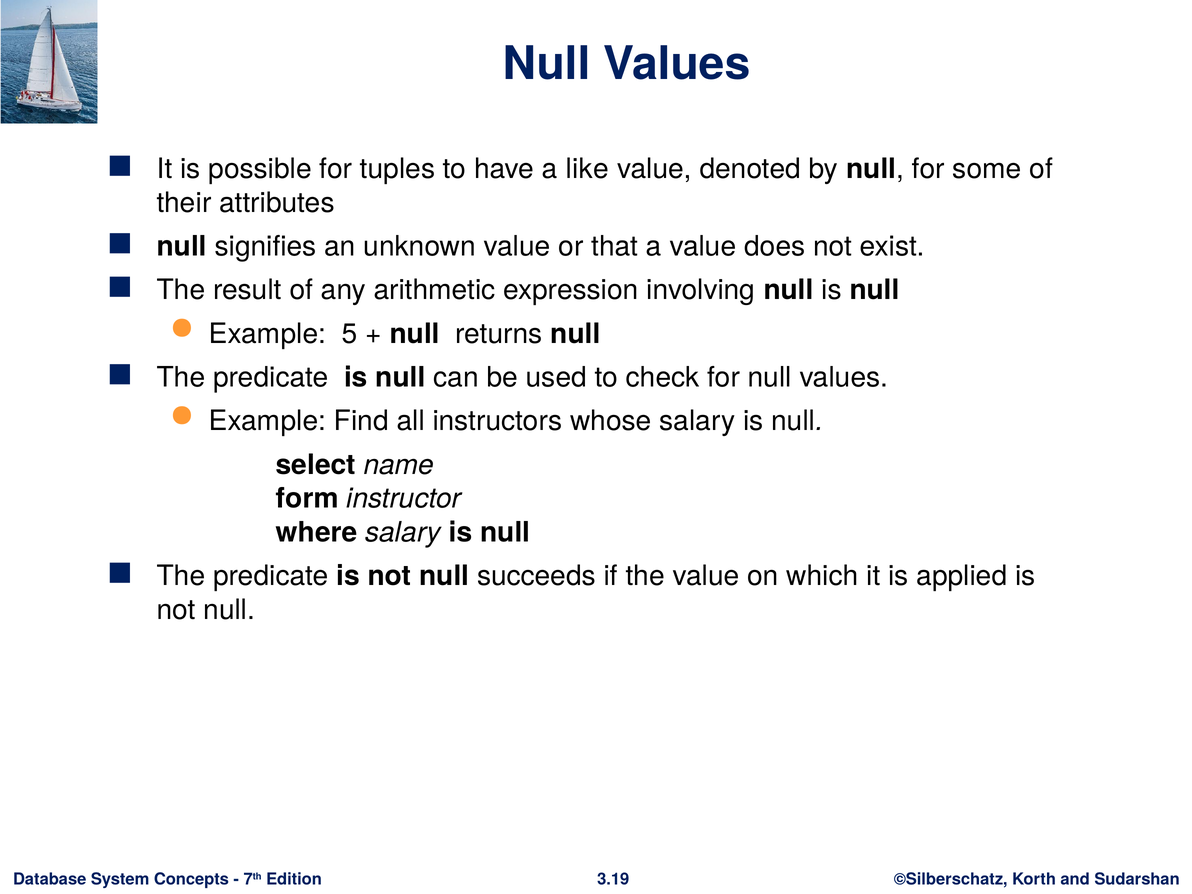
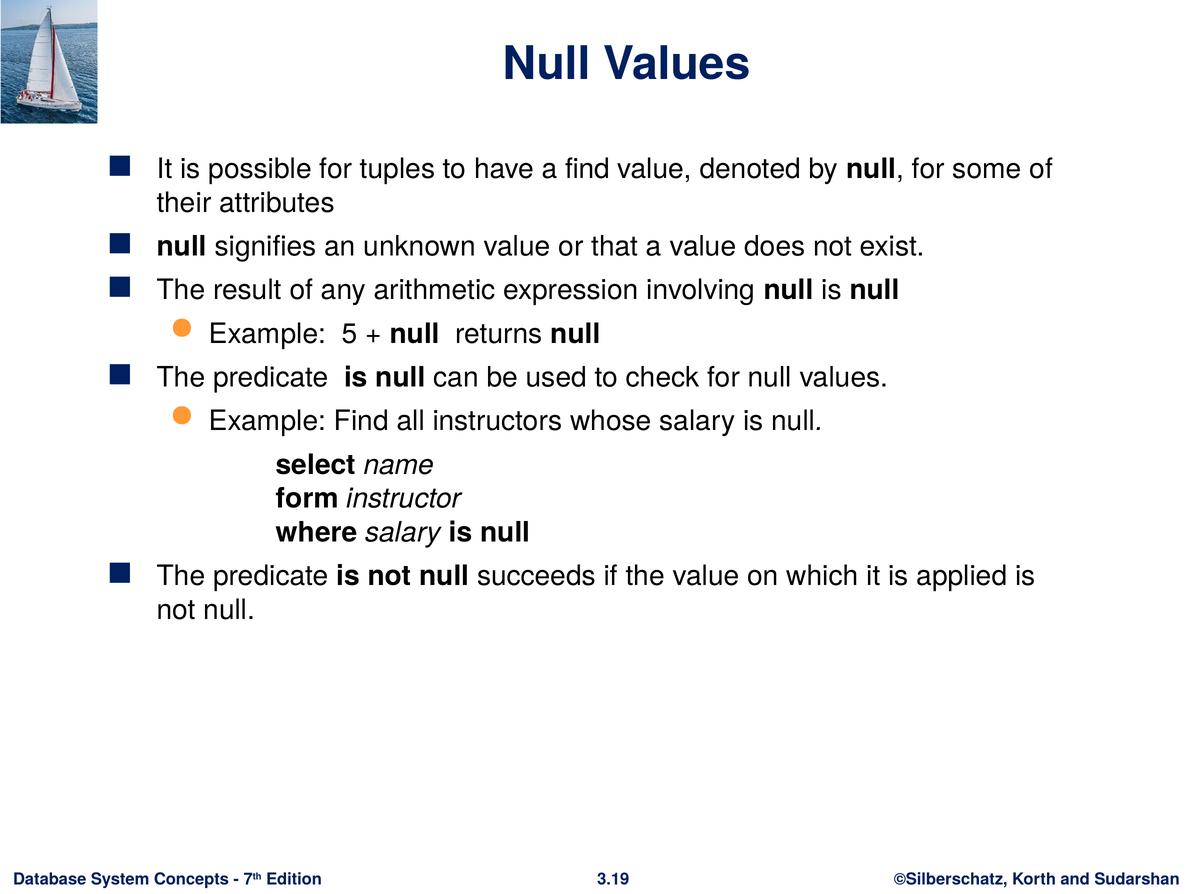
a like: like -> find
